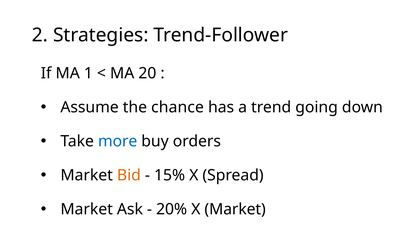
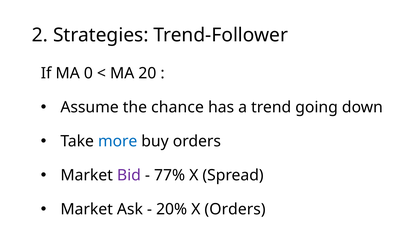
1: 1 -> 0
Bid colour: orange -> purple
15%: 15% -> 77%
X Market: Market -> Orders
